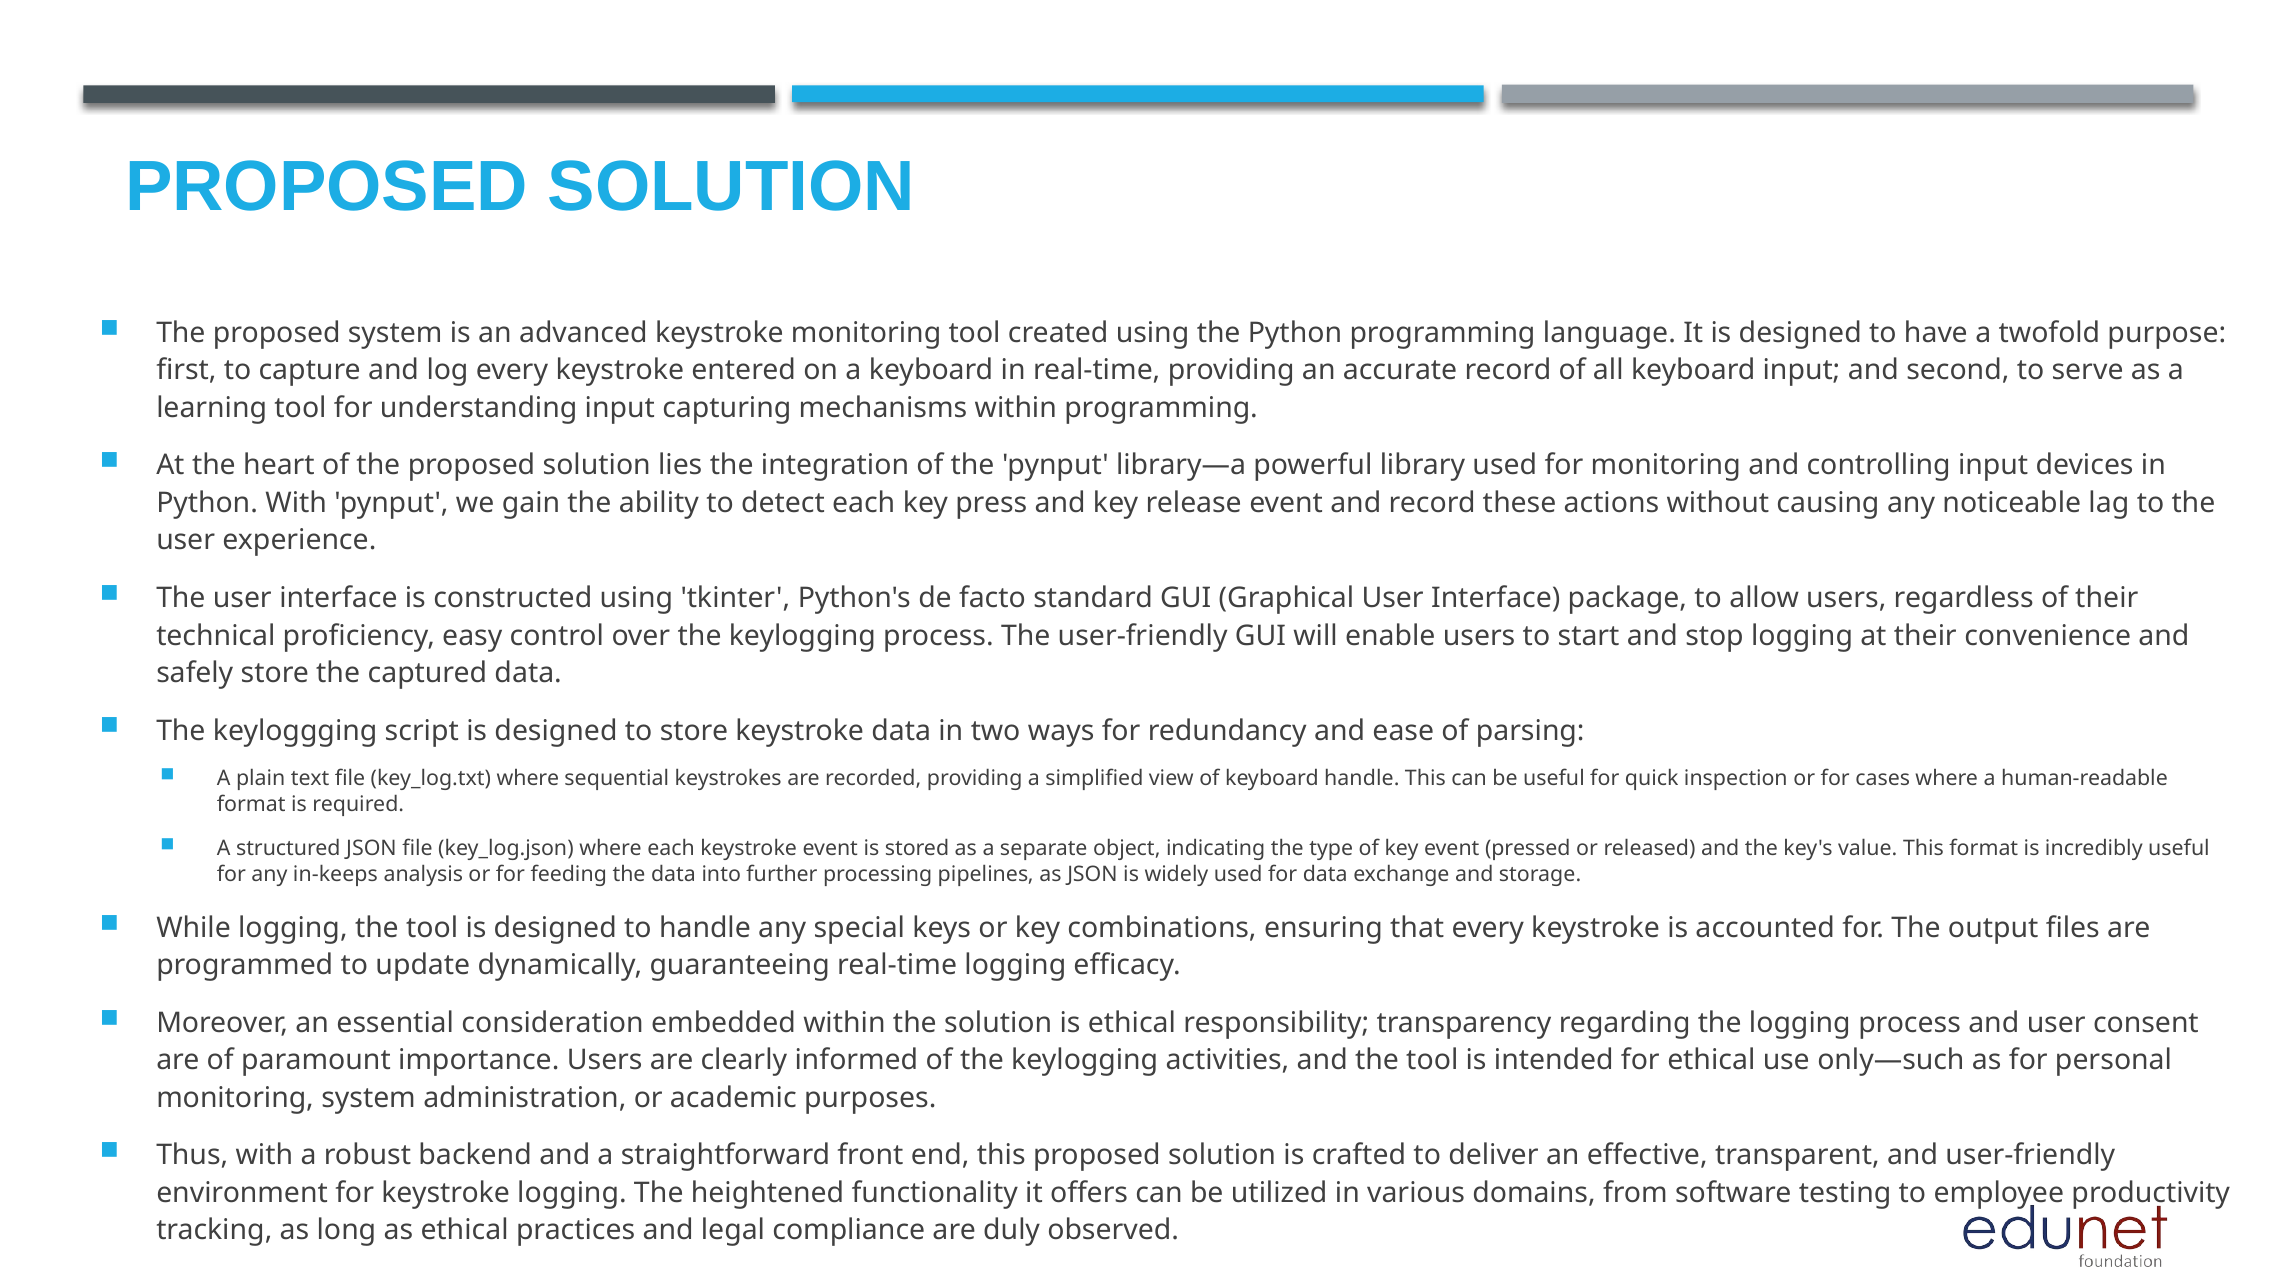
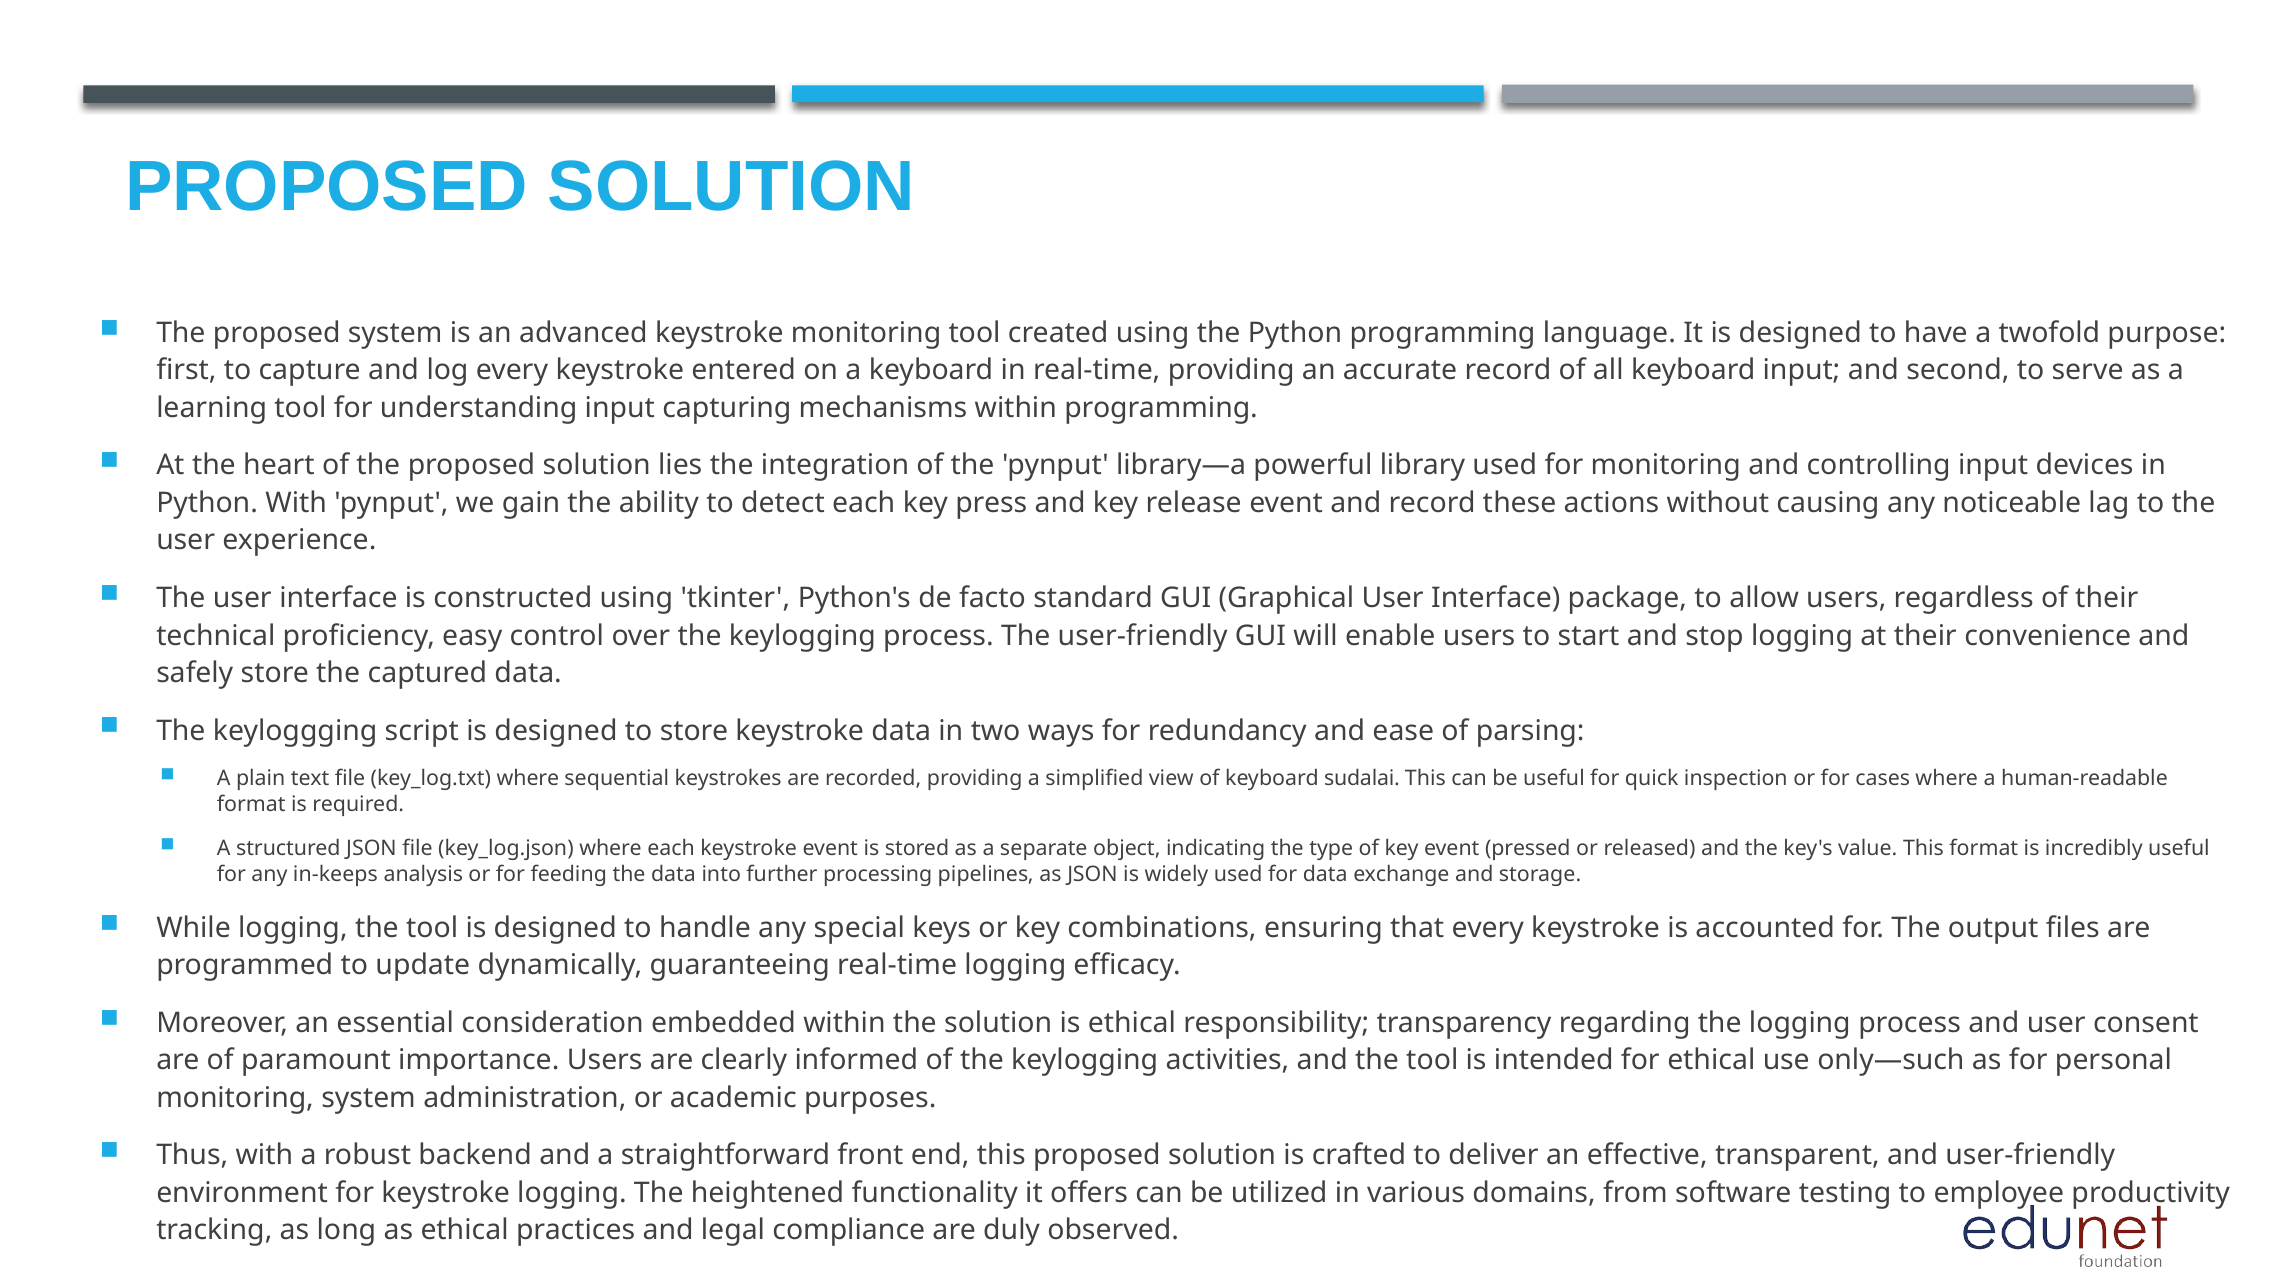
keyboard handle: handle -> sudalai
